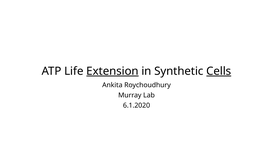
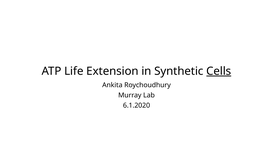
Extension underline: present -> none
